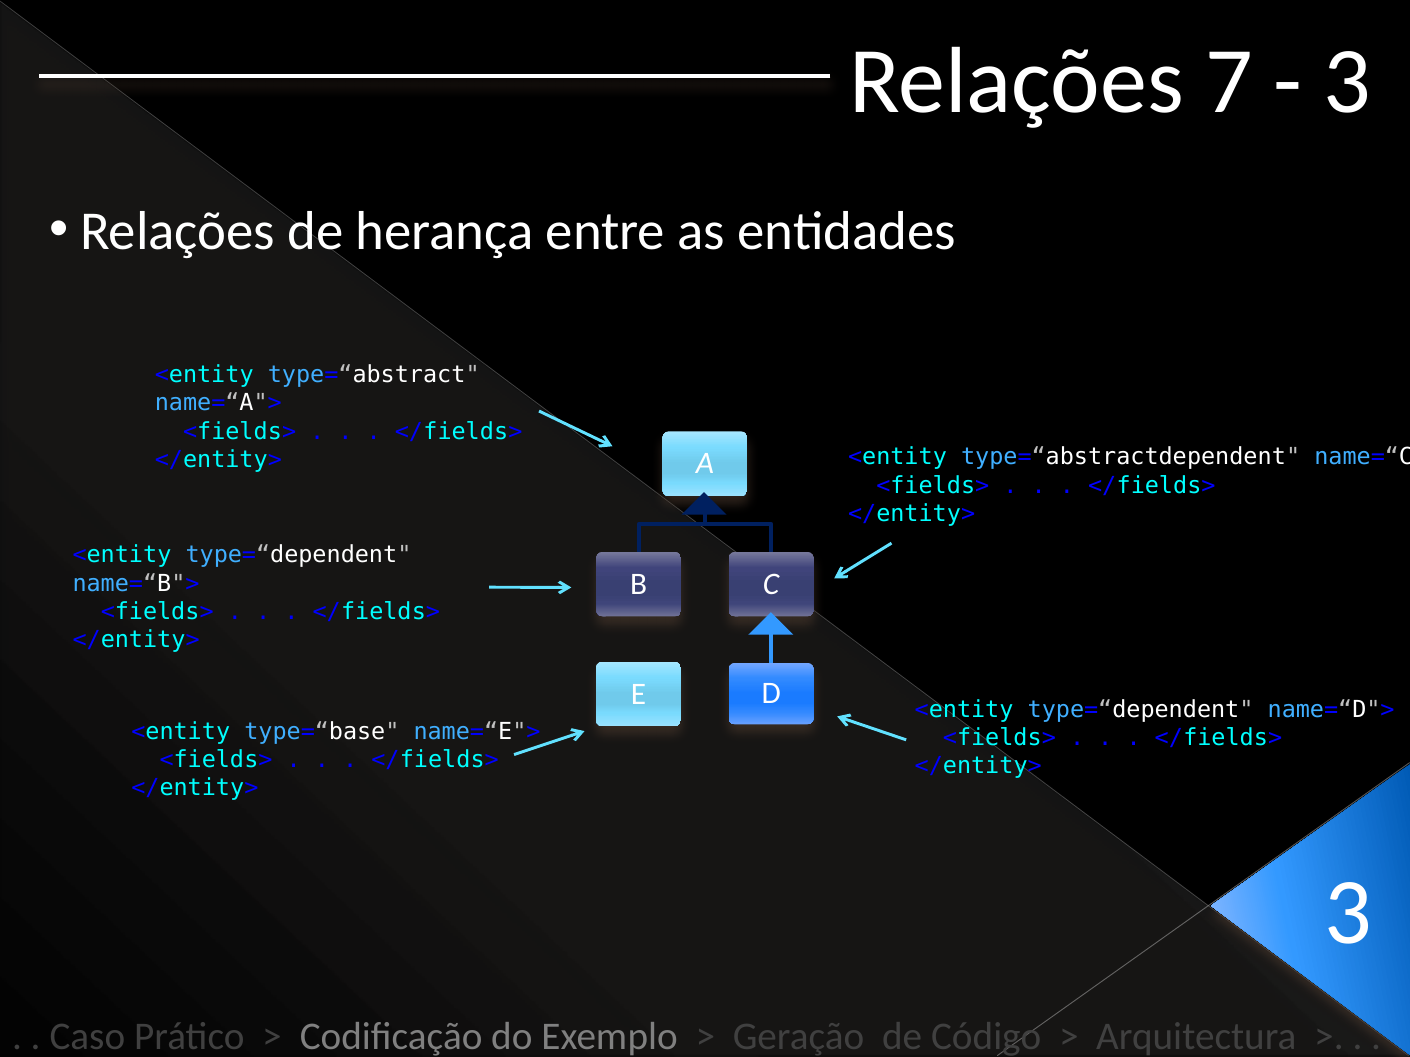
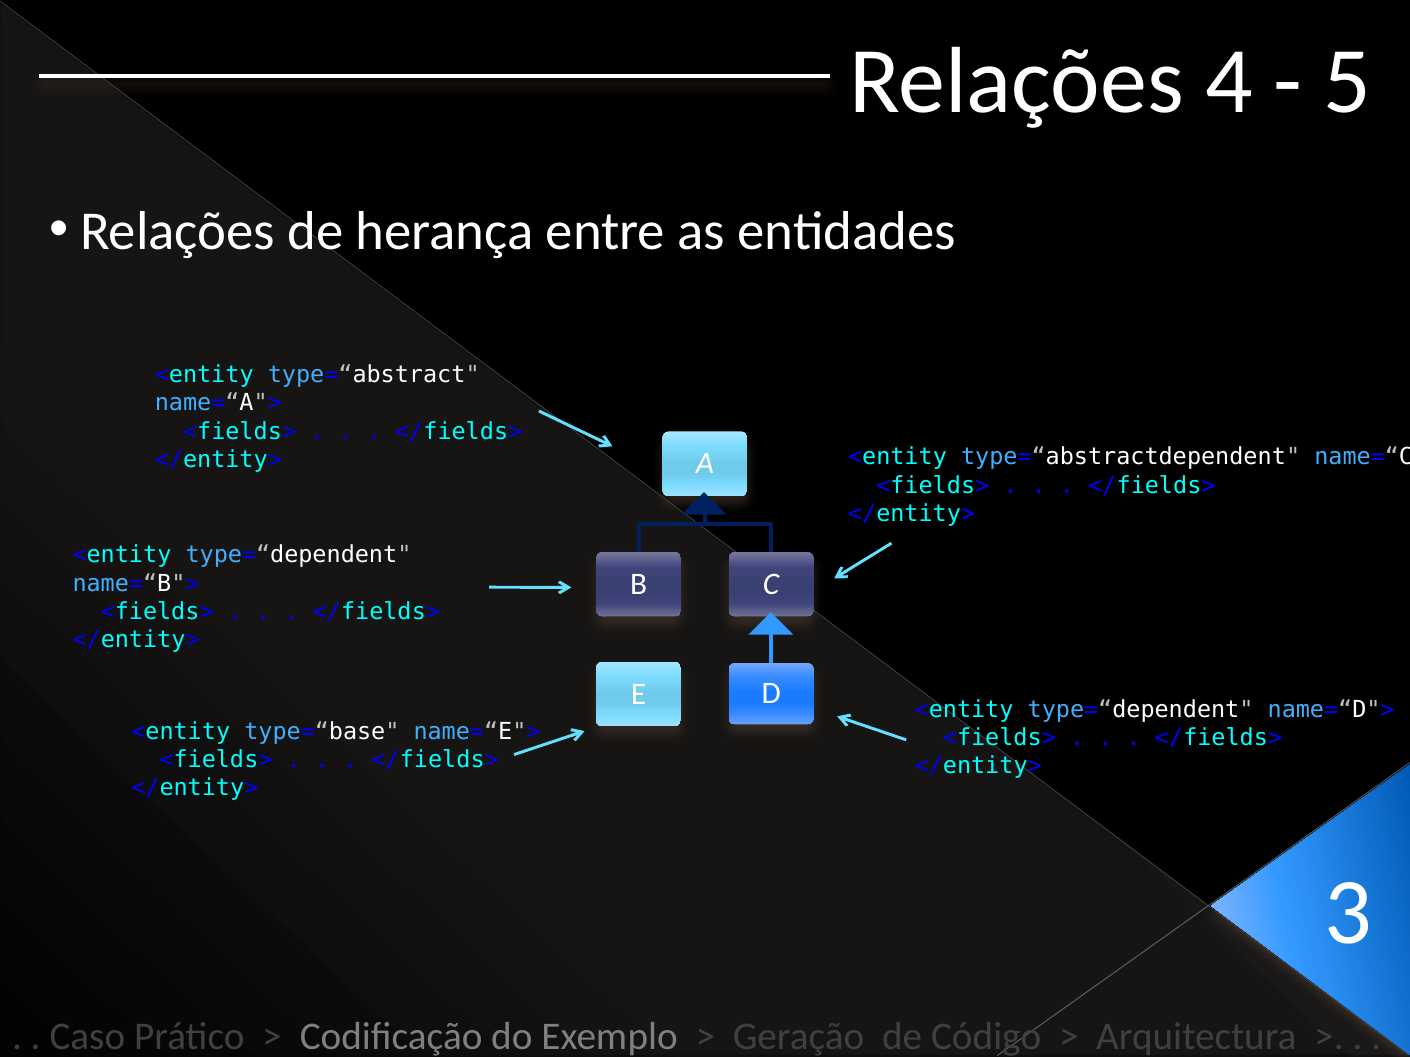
7: 7 -> 4
3 at (1348, 82): 3 -> 5
